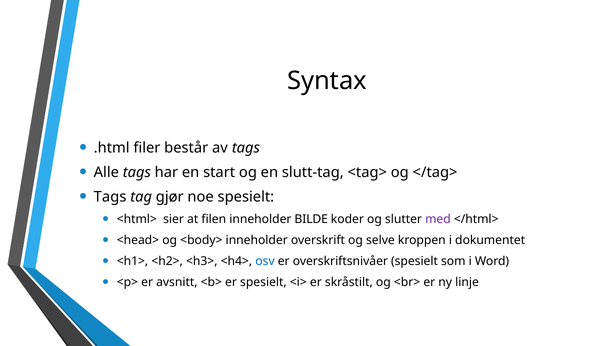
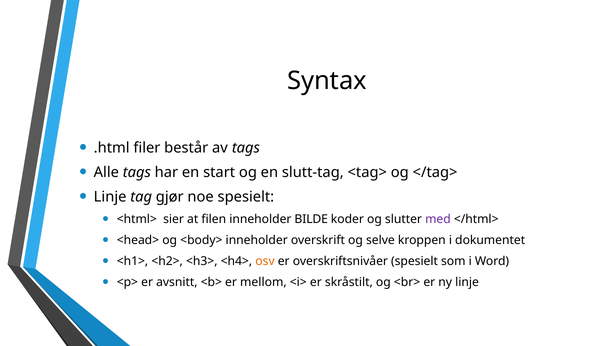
Tags at (110, 197): Tags -> Linje
osv colour: blue -> orange
er spesielt: spesielt -> mellom
